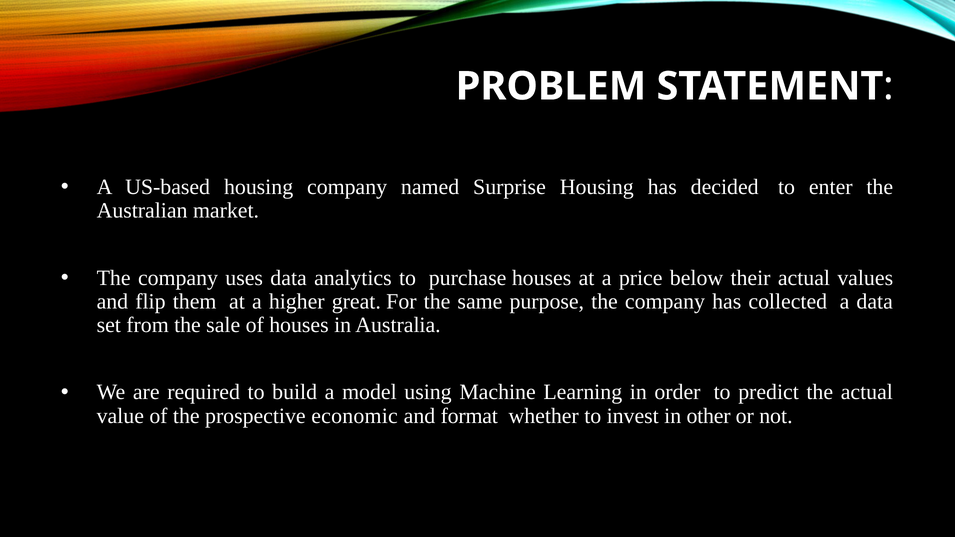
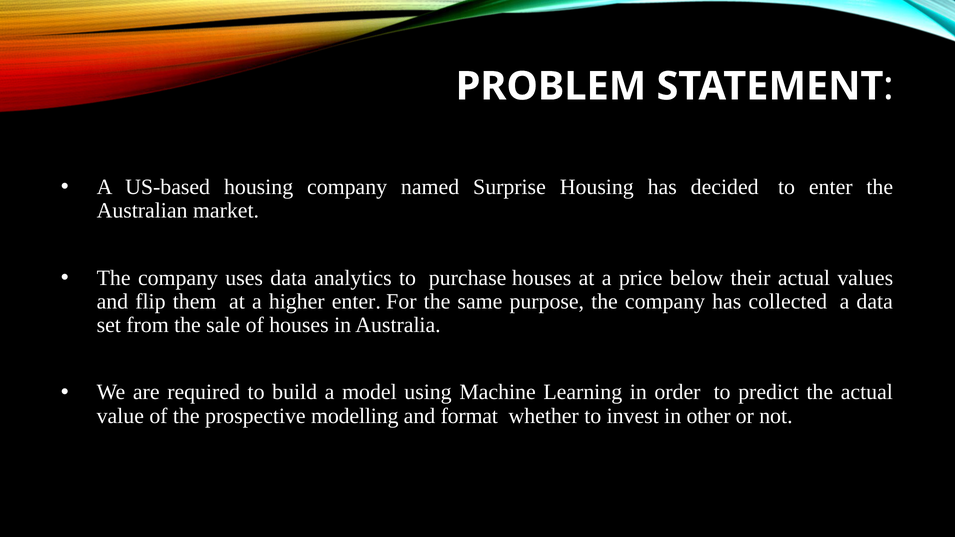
higher great: great -> enter
economic: economic -> modelling
